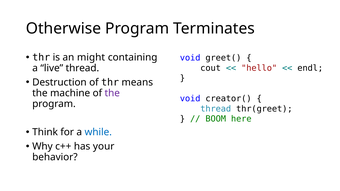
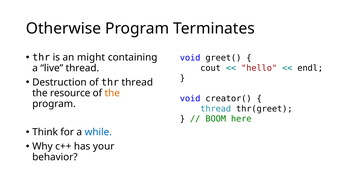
thr means: means -> thread
machine: machine -> resource
the at (112, 93) colour: purple -> orange
